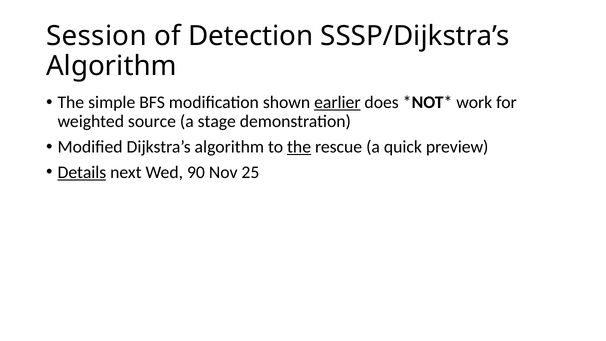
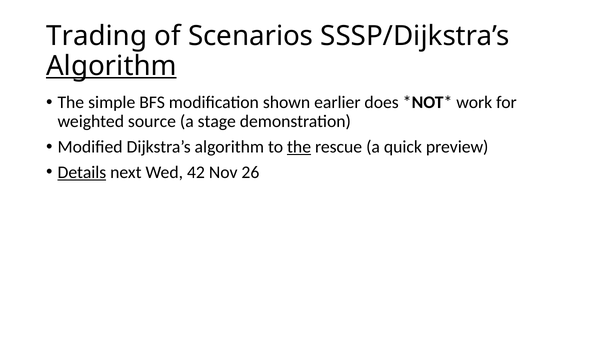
Session: Session -> Trading
Detection: Detection -> Scenarios
Algorithm at (111, 66) underline: none -> present
earlier underline: present -> none
90: 90 -> 42
25: 25 -> 26
